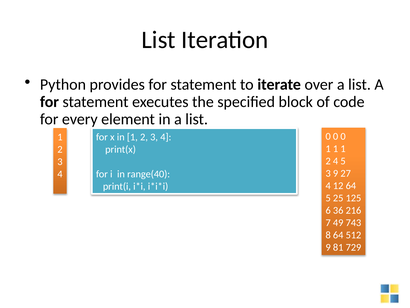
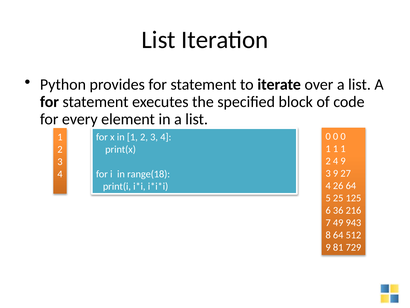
4 5: 5 -> 9
range(40: range(40 -> range(18
12: 12 -> 26
743: 743 -> 943
